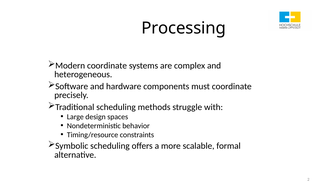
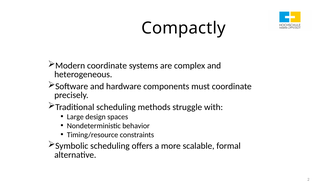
Processing: Processing -> Compactly
